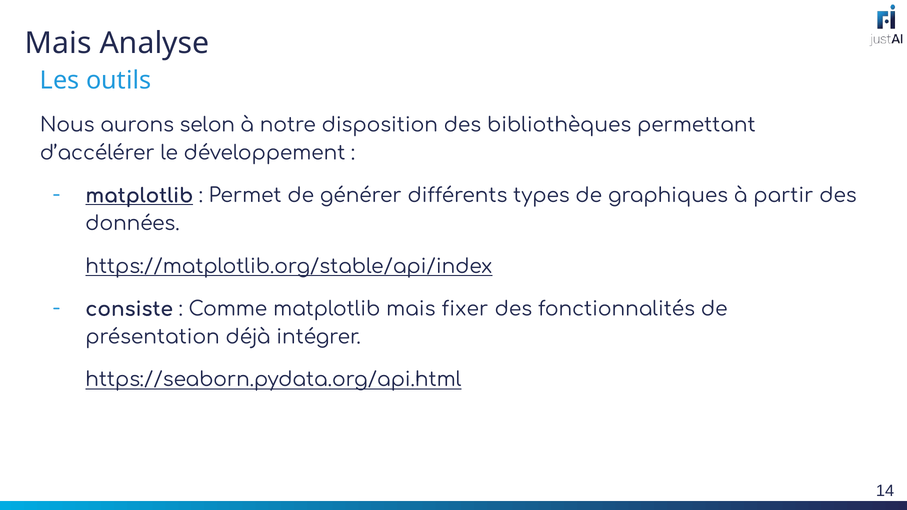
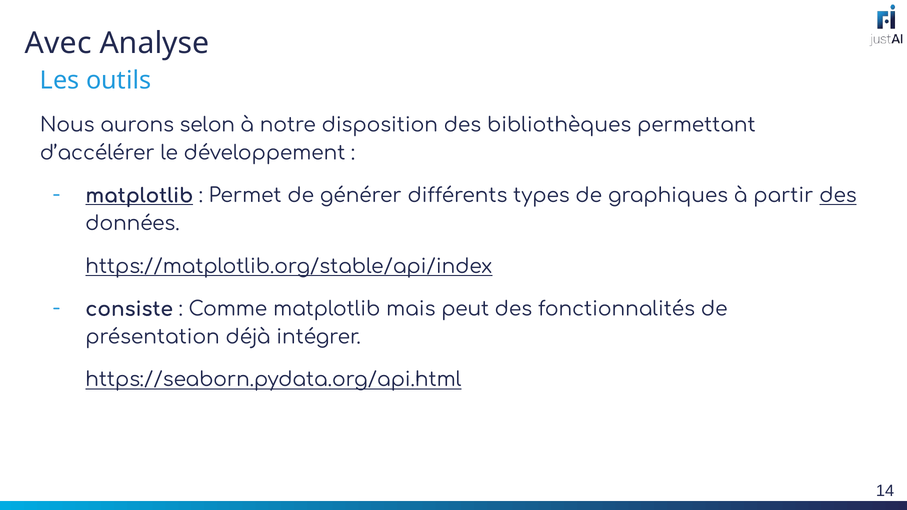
Mais at (58, 43): Mais -> Avec
des at (838, 196) underline: none -> present
fixer: fixer -> peut
